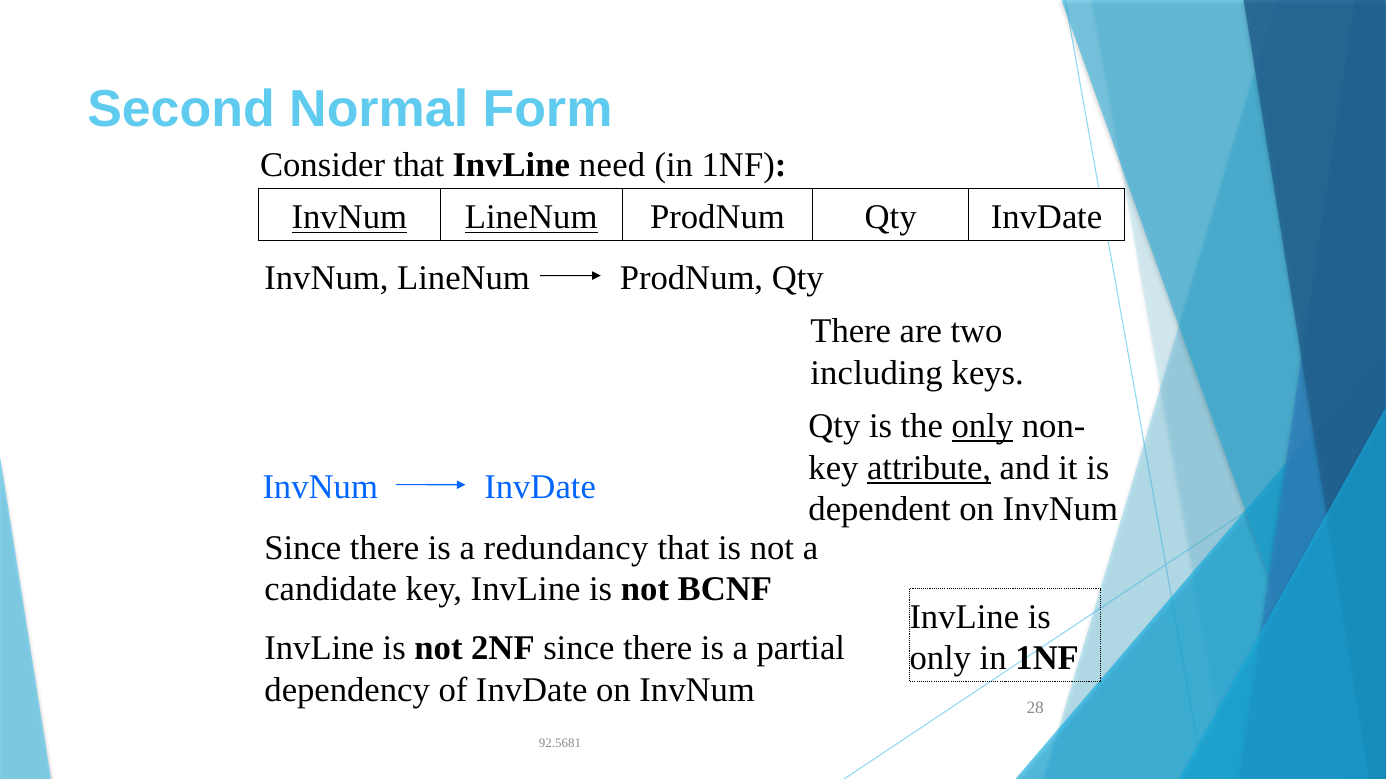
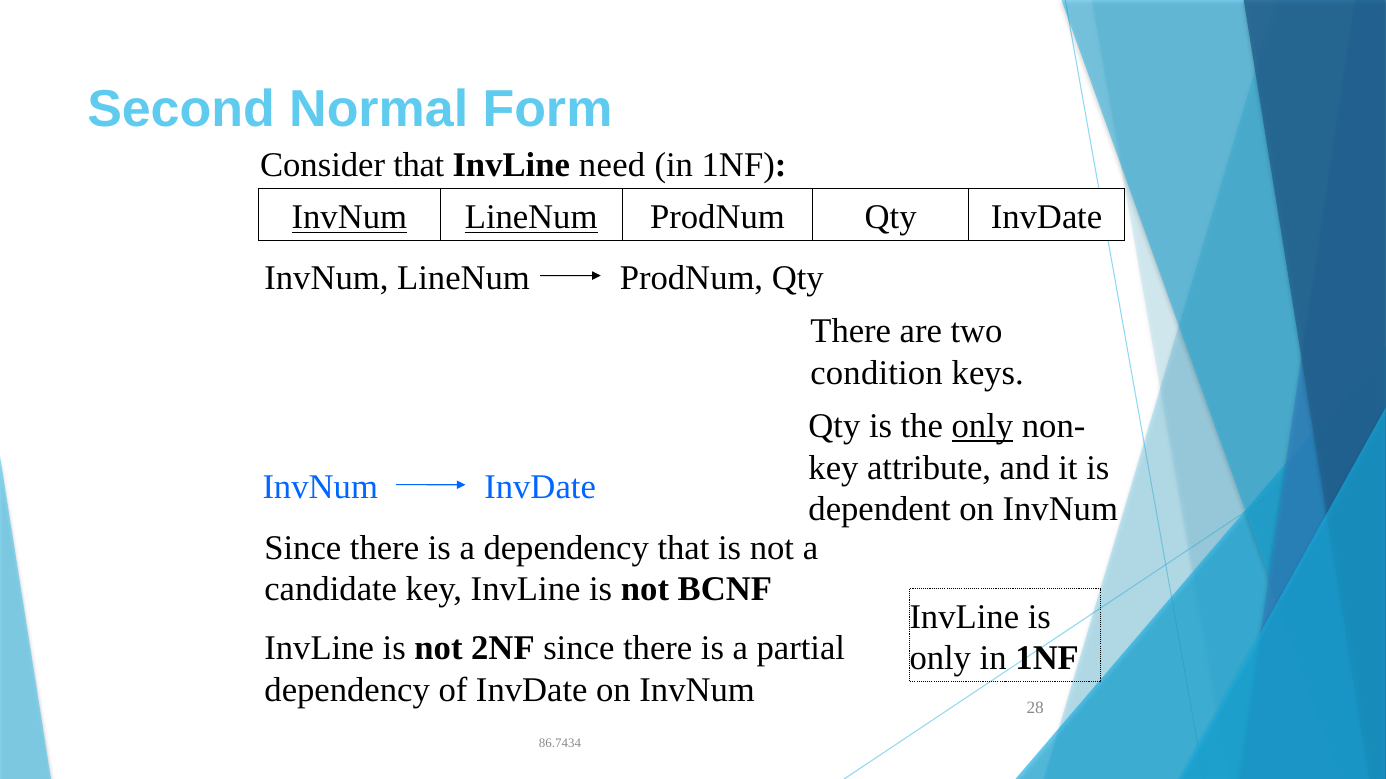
including: including -> condition
attribute underline: present -> none
a redundancy: redundancy -> dependency
92.5681: 92.5681 -> 86.7434
